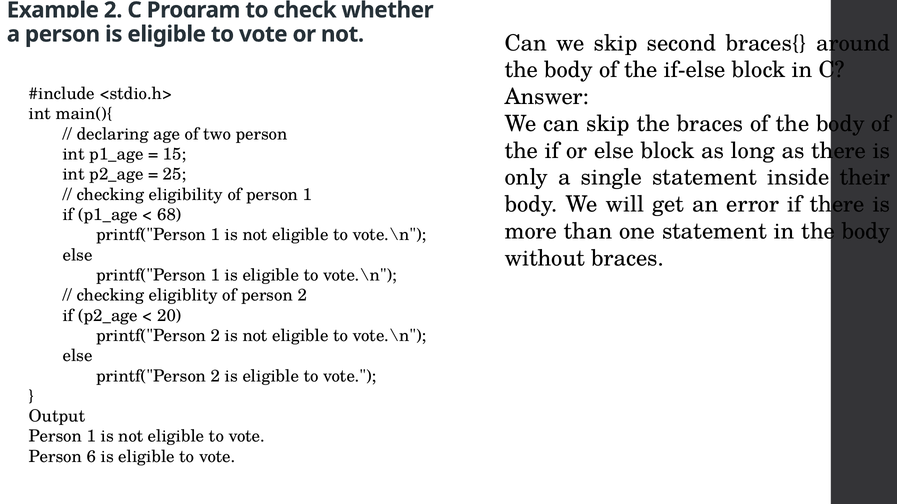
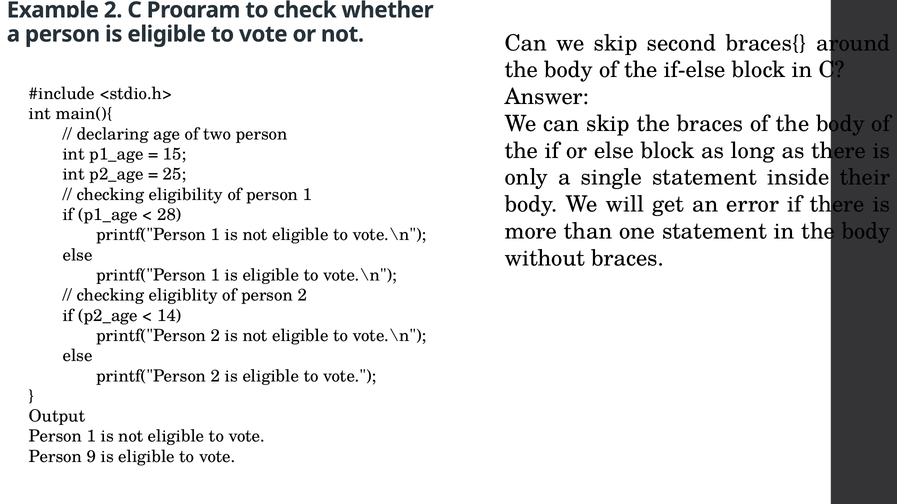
68: 68 -> 28
20: 20 -> 14
6: 6 -> 9
